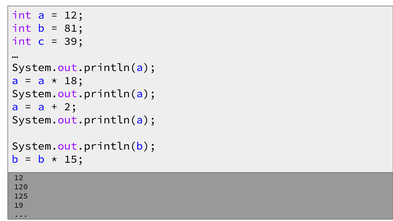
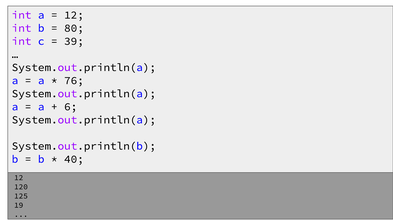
81: 81 -> 80
18: 18 -> 76
2: 2 -> 6
15: 15 -> 40
